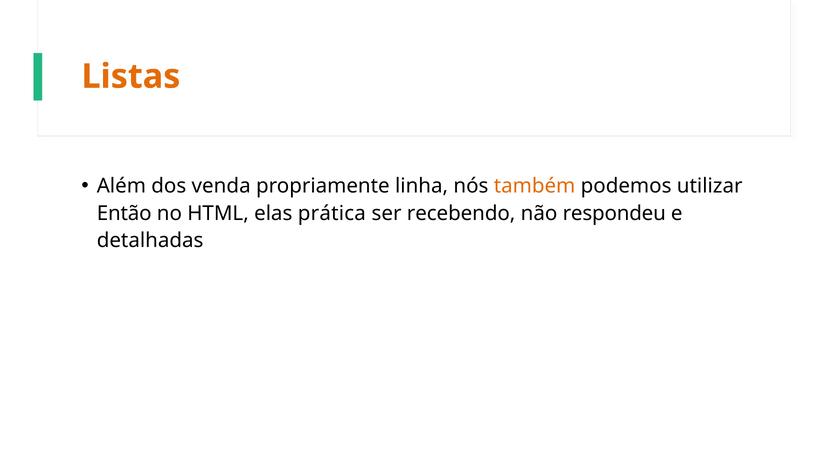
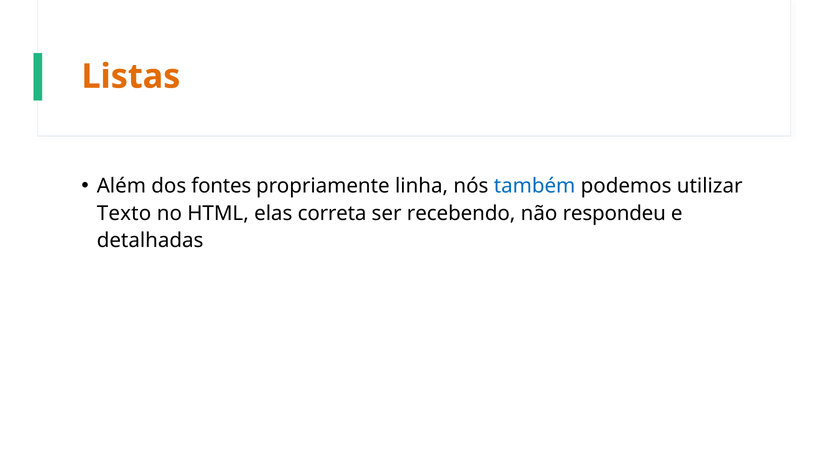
venda: venda -> fontes
também colour: orange -> blue
Então: Então -> Texto
prática: prática -> correta
